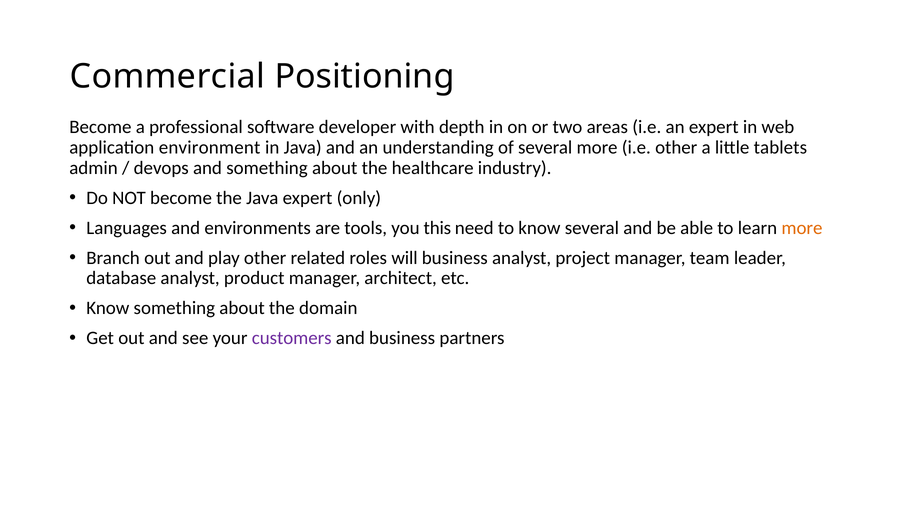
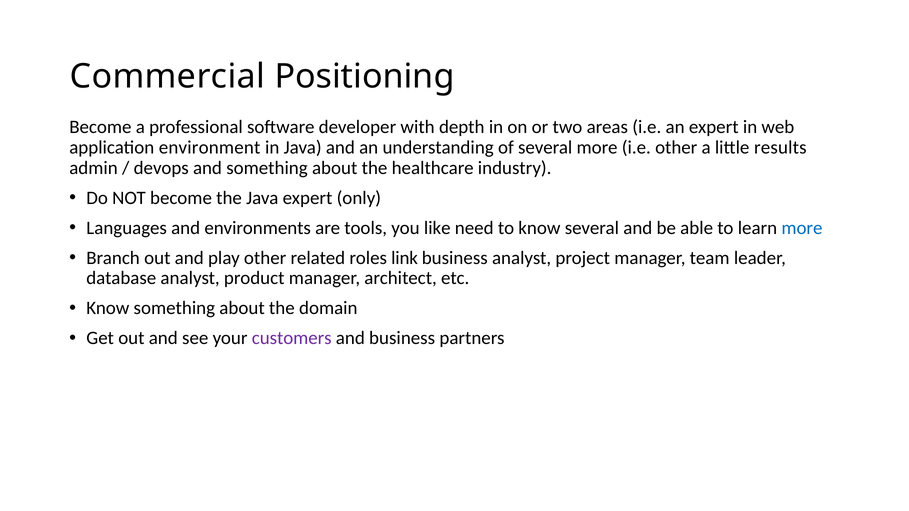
tablets: tablets -> results
this: this -> like
more at (802, 228) colour: orange -> blue
will: will -> link
